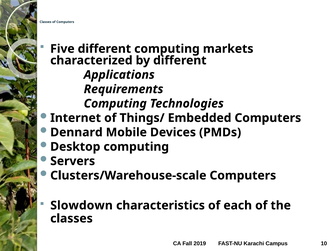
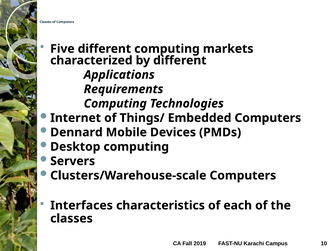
Slowdown: Slowdown -> Interfaces
